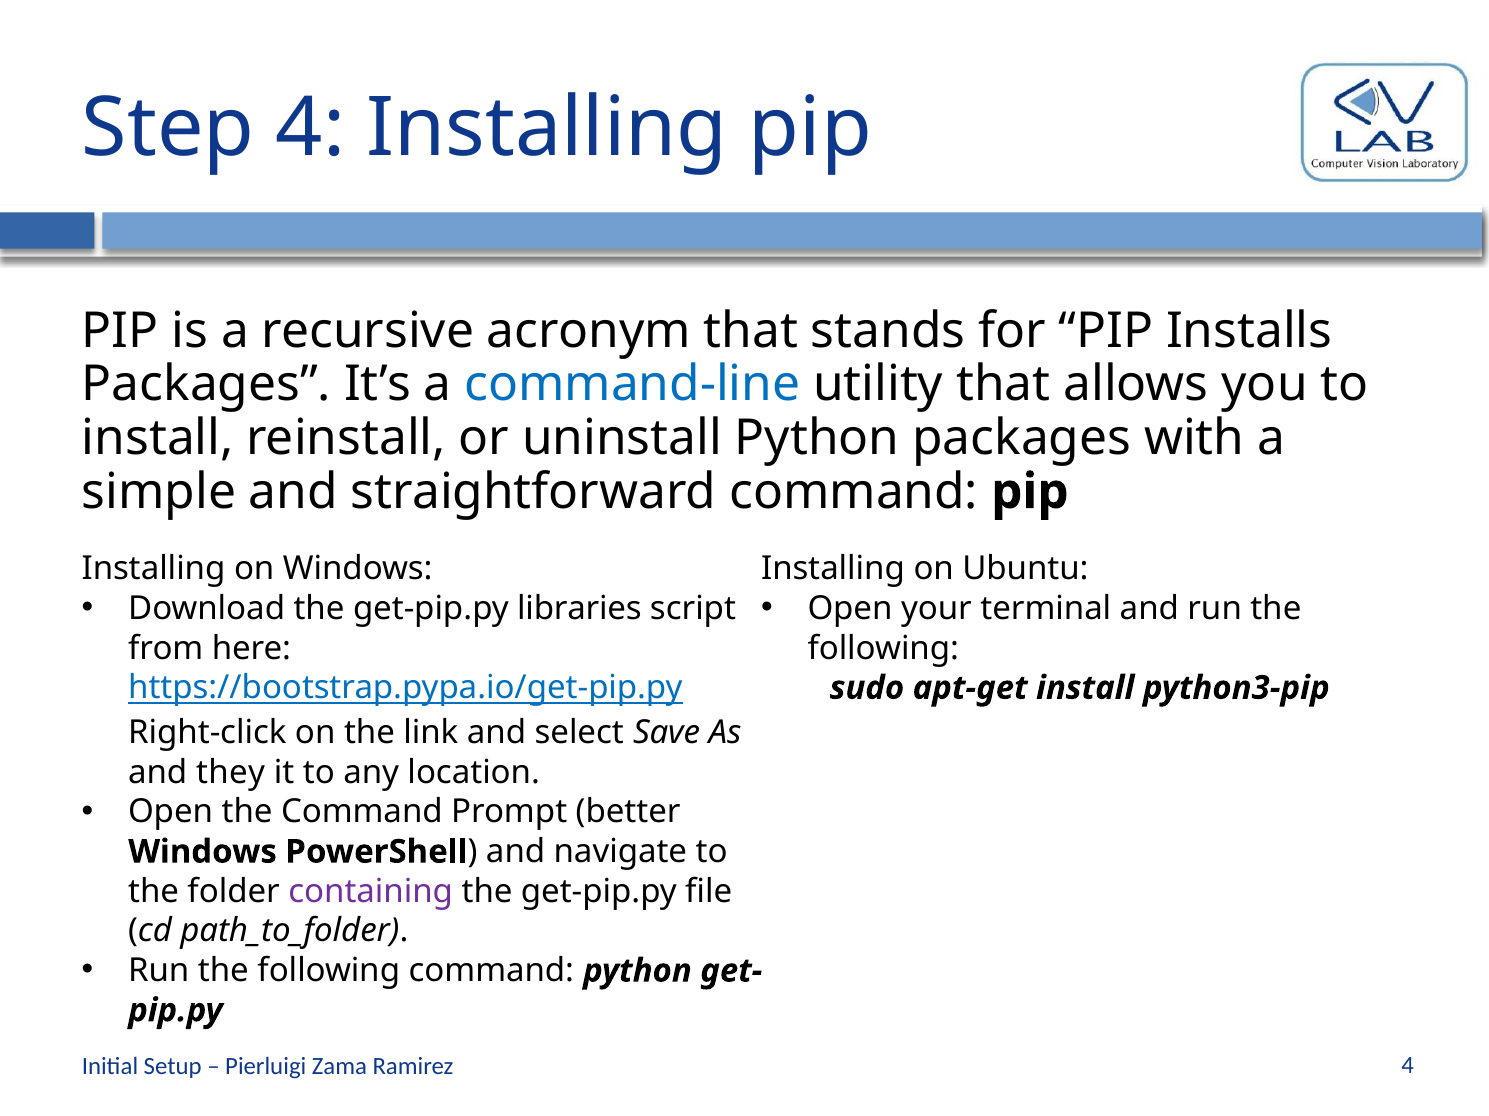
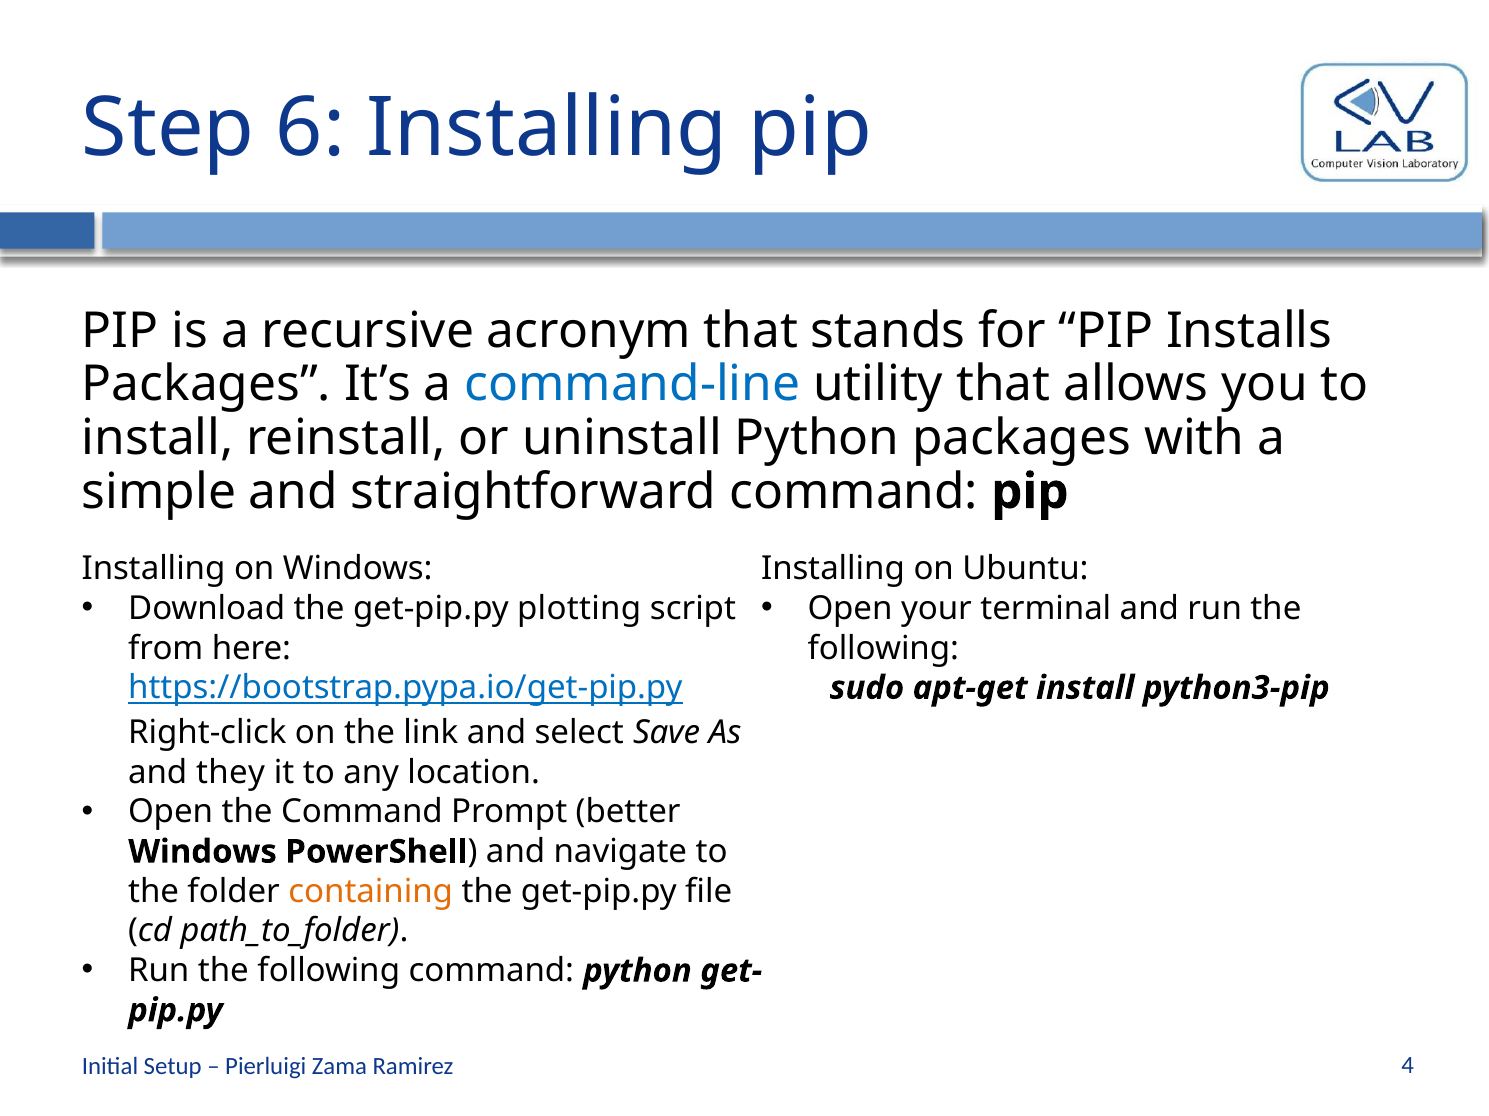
Step 4: 4 -> 6
libraries: libraries -> plotting
containing colour: purple -> orange
